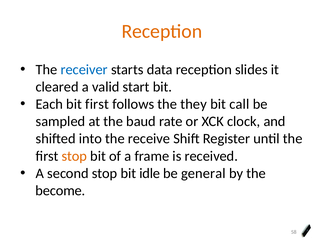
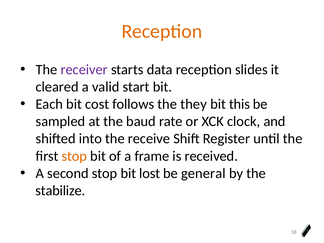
receiver colour: blue -> purple
bit first: first -> cost
call: call -> this
idle: idle -> lost
become: become -> stabilize
